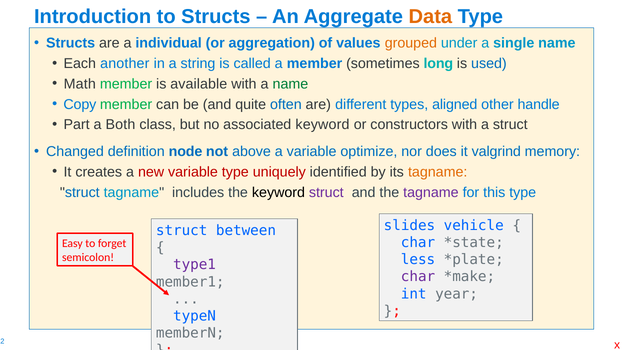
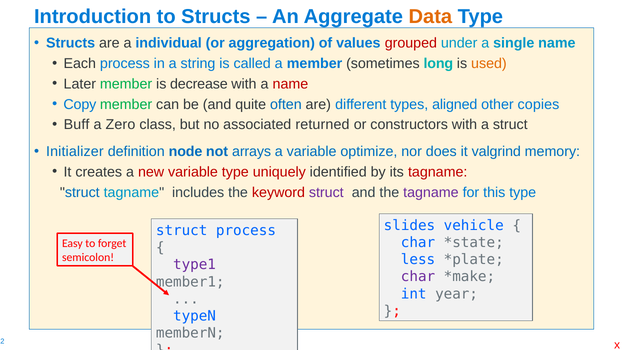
grouped colour: orange -> red
Each another: another -> process
used colour: blue -> orange
Math: Math -> Later
available: available -> decrease
name at (290, 84) colour: green -> red
handle: handle -> copies
Part: Part -> Buff
Both: Both -> Zero
associated keyword: keyword -> returned
Changed: Changed -> Initializer
above: above -> arrays
tagname at (438, 172) colour: orange -> red
keyword at (279, 193) colour: black -> red
struct between: between -> process
